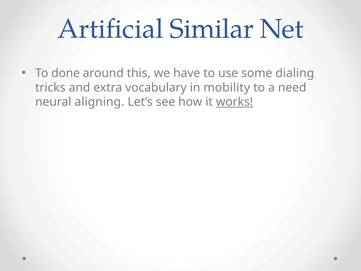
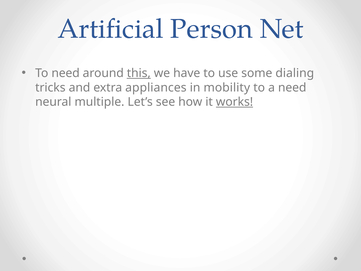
Similar: Similar -> Person
To done: done -> need
this underline: none -> present
vocabulary: vocabulary -> appliances
aligning: aligning -> multiple
